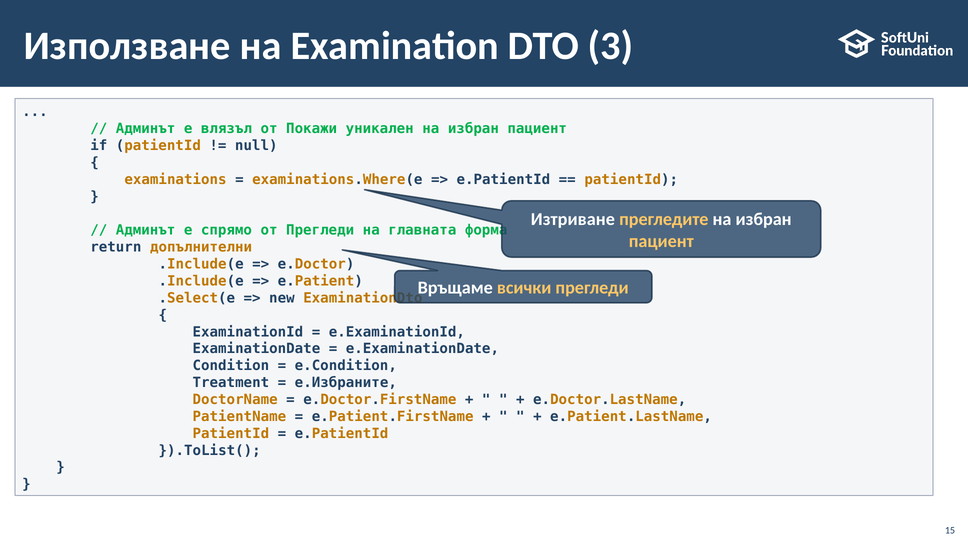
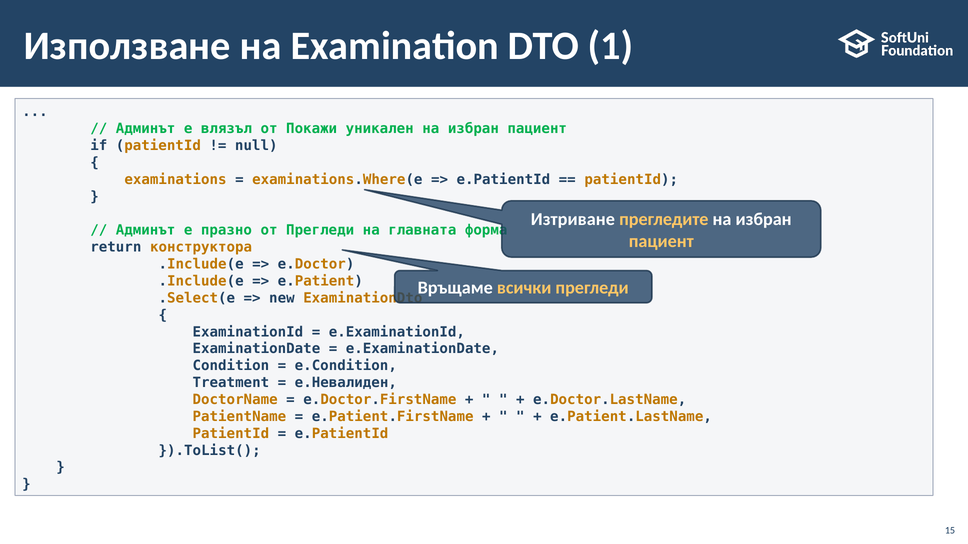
3: 3 -> 1
спрямо: спрямо -> празно
допълнителни: допълнителни -> конструктора
e.Избраните: e.Избраните -> e.Невалиден
